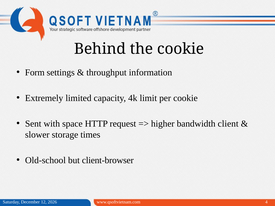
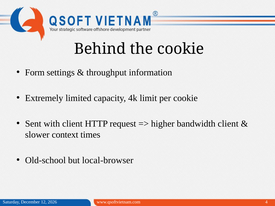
with space: space -> client
storage: storage -> context
client-browser: client-browser -> local-browser
